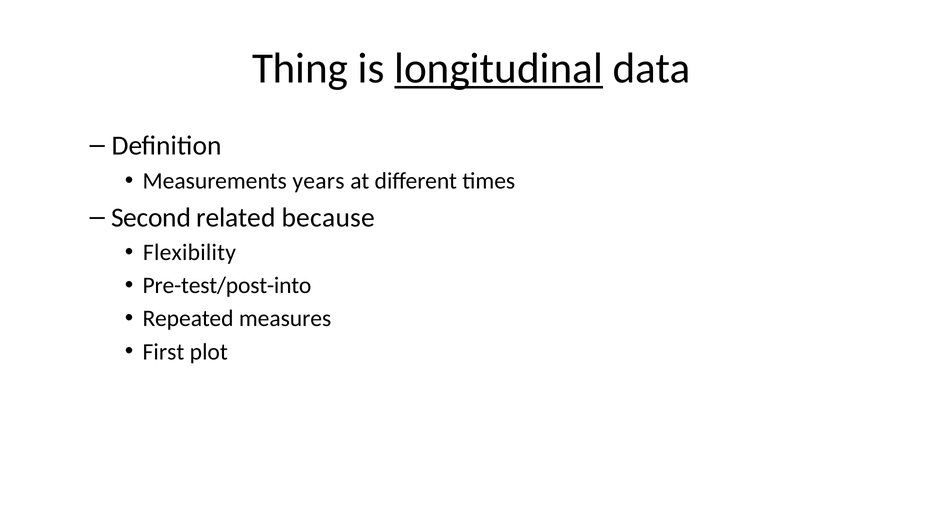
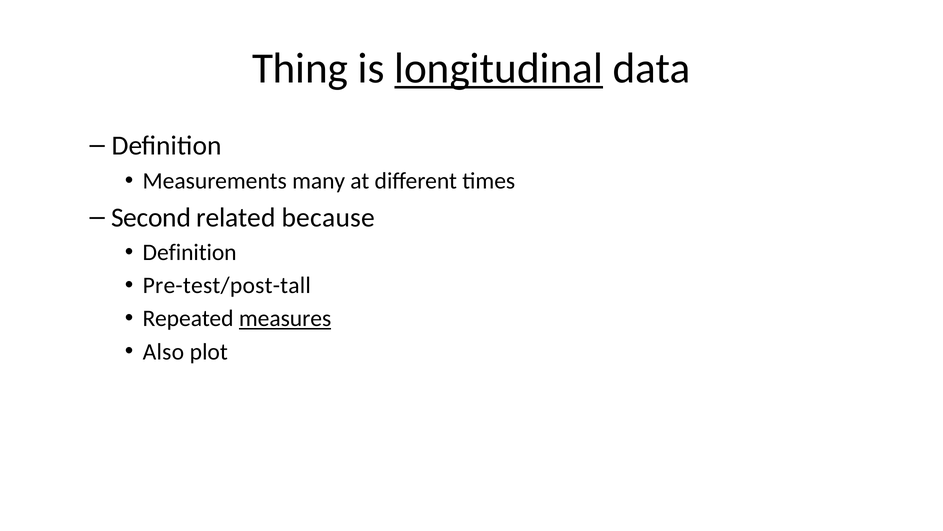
years: years -> many
Flexibility at (189, 252): Flexibility -> Definition
Pre-test/post-into: Pre-test/post-into -> Pre-test/post-tall
measures underline: none -> present
First: First -> Also
